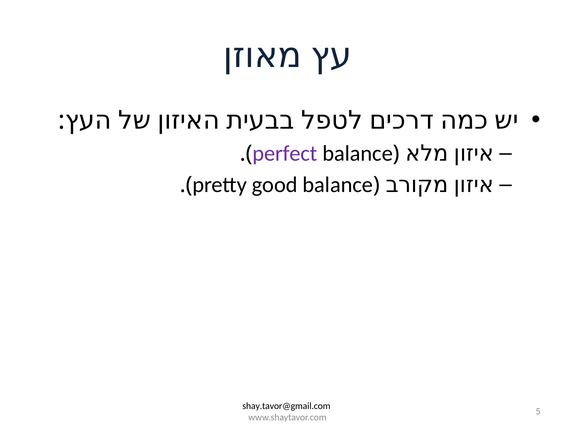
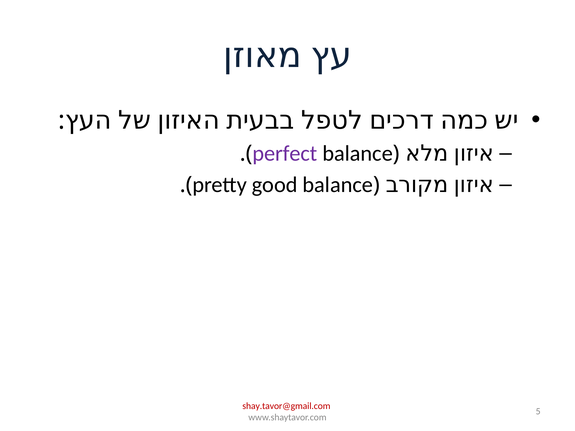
shay.tavor@gmail.com colour: black -> red
